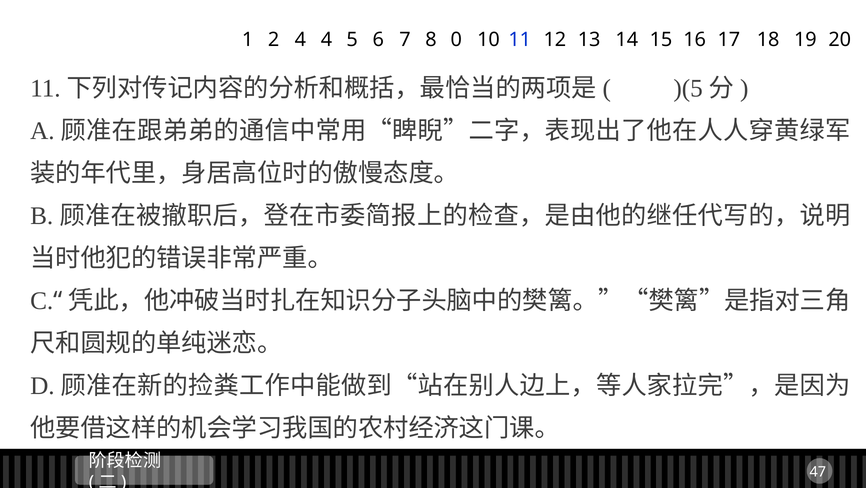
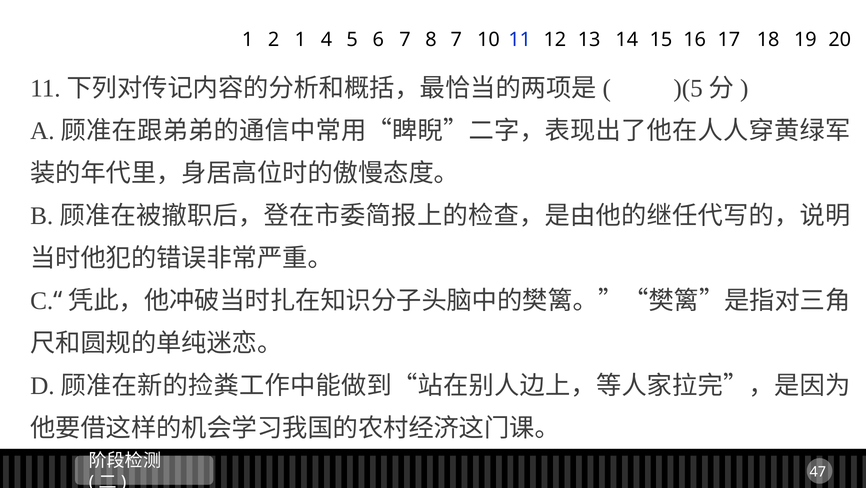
2 4: 4 -> 1
8 0: 0 -> 7
